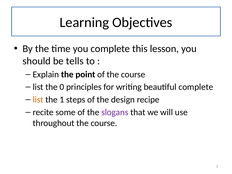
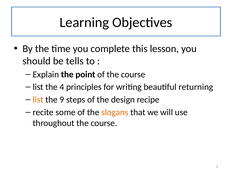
0: 0 -> 4
beautiful complete: complete -> returning
1: 1 -> 9
slogans colour: purple -> orange
